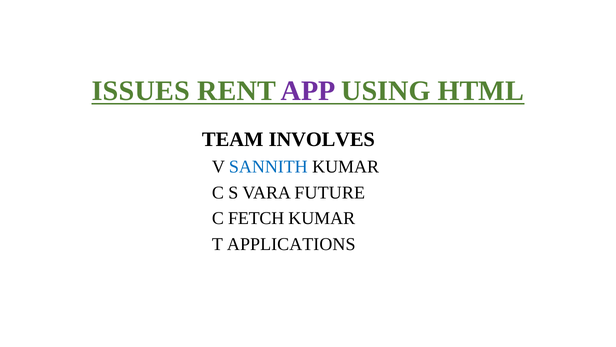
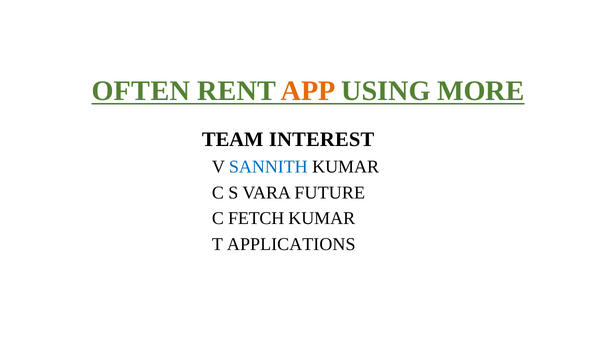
ISSUES: ISSUES -> OFTEN
APP colour: purple -> orange
HTML: HTML -> MORE
INVOLVES: INVOLVES -> INTEREST
